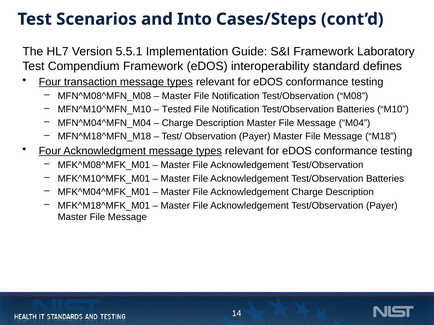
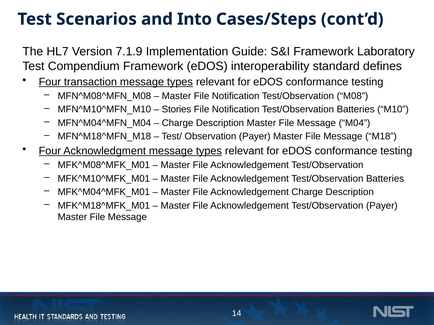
5.5.1: 5.5.1 -> 7.1.9
Tested: Tested -> Stories
